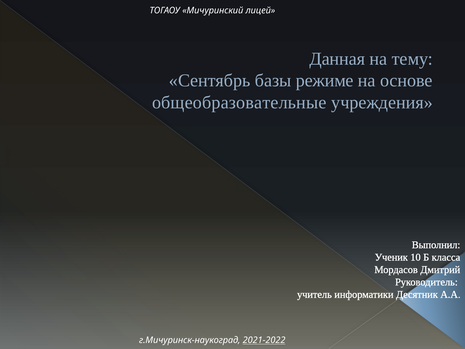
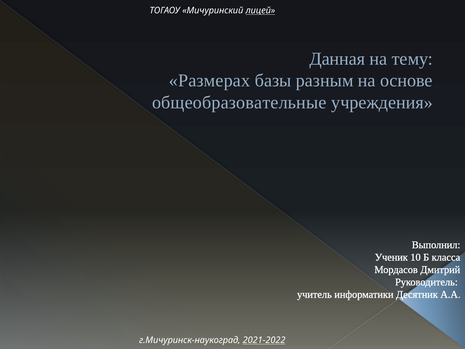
лицей underline: none -> present
Сентябрь: Сентябрь -> Размерах
режиме: режиме -> разным
